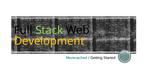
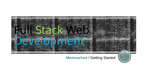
Development colour: yellow -> light blue
